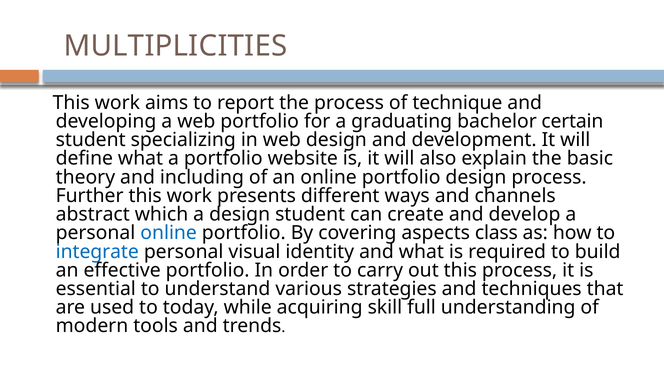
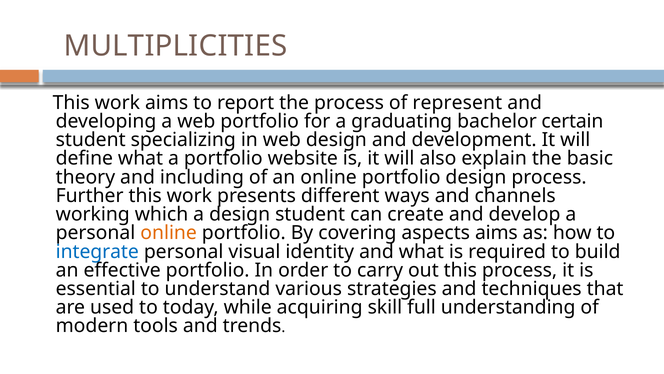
technique: technique -> represent
abstract: abstract -> working
online at (169, 233) colour: blue -> orange
aspects class: class -> aims
